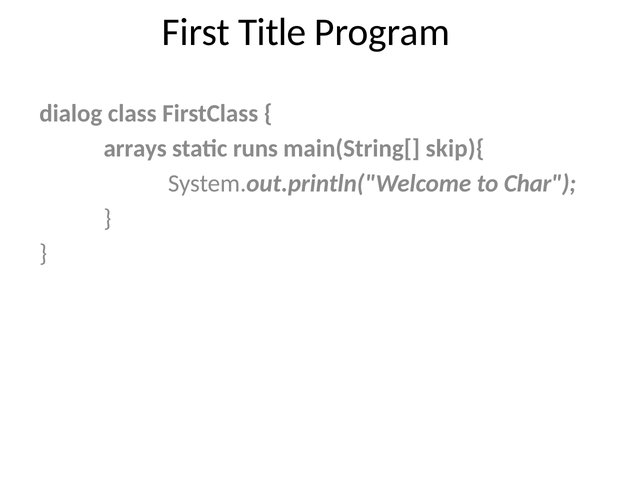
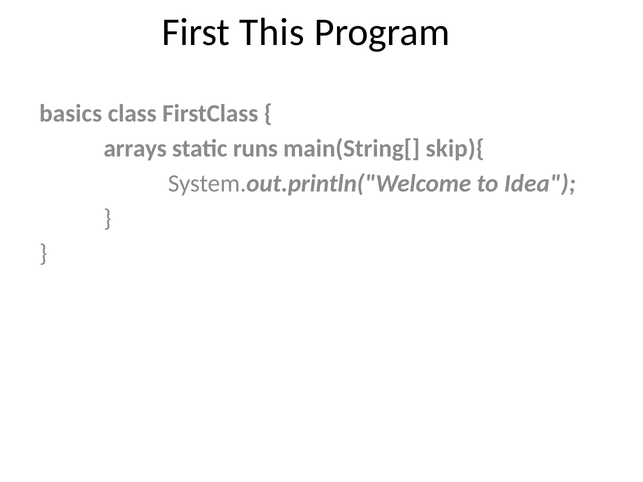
Title: Title -> This
dialog: dialog -> basics
Char: Char -> Idea
